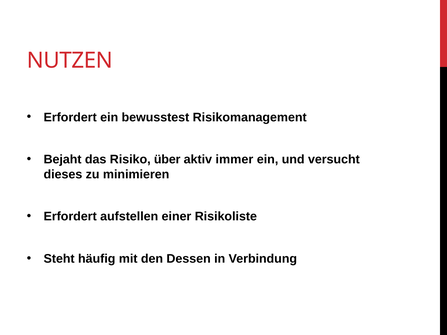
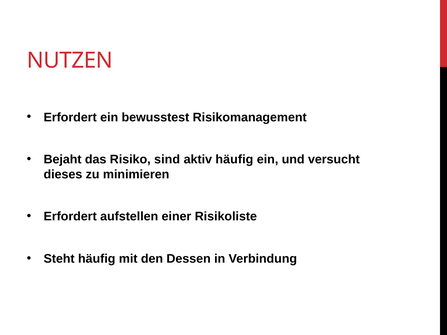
über: über -> sind
aktiv immer: immer -> häufig
